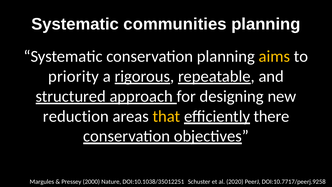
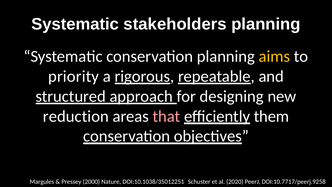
communities: communities -> stakeholders
that colour: yellow -> pink
there: there -> them
